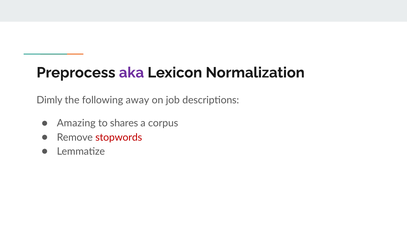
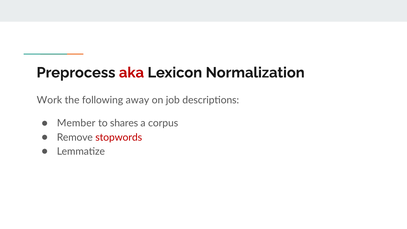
aka colour: purple -> red
Dimly: Dimly -> Work
Amazing: Amazing -> Member
